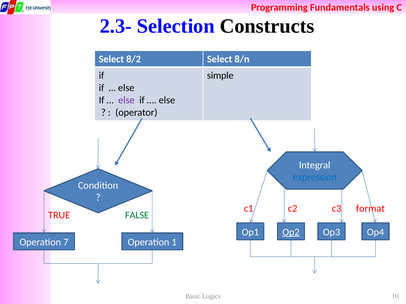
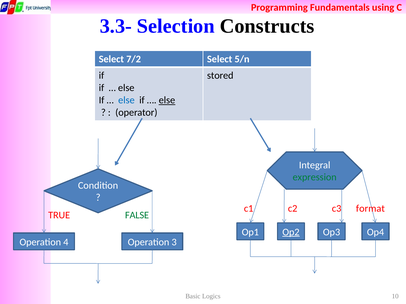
2.3-: 2.3- -> 3.3-
8/2: 8/2 -> 7/2
8/n: 8/n -> 5/n
simple: simple -> stored
else at (126, 100) colour: purple -> blue
else at (167, 100) underline: none -> present
expression colour: blue -> green
7: 7 -> 4
1: 1 -> 3
